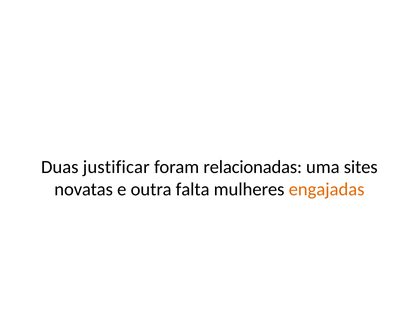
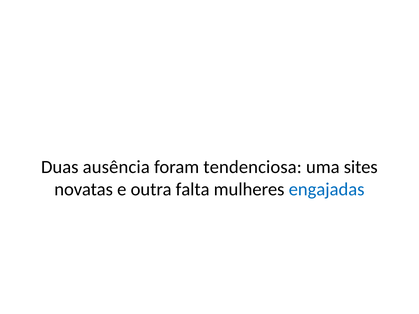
justificar: justificar -> ausência
relacionadas: relacionadas -> tendenciosa
engajadas colour: orange -> blue
